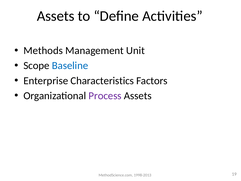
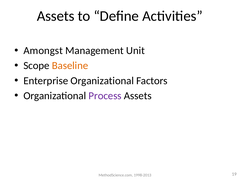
Methods: Methods -> Amongst
Baseline colour: blue -> orange
Enterprise Characteristics: Characteristics -> Organizational
